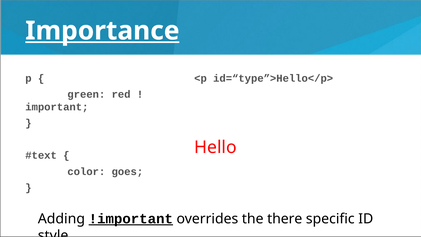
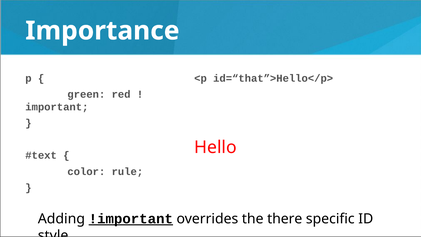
Importance underline: present -> none
id=“type”>Hello</p>: id=“type”>Hello</p> -> id=“that”>Hello</p>
goes: goes -> rule
